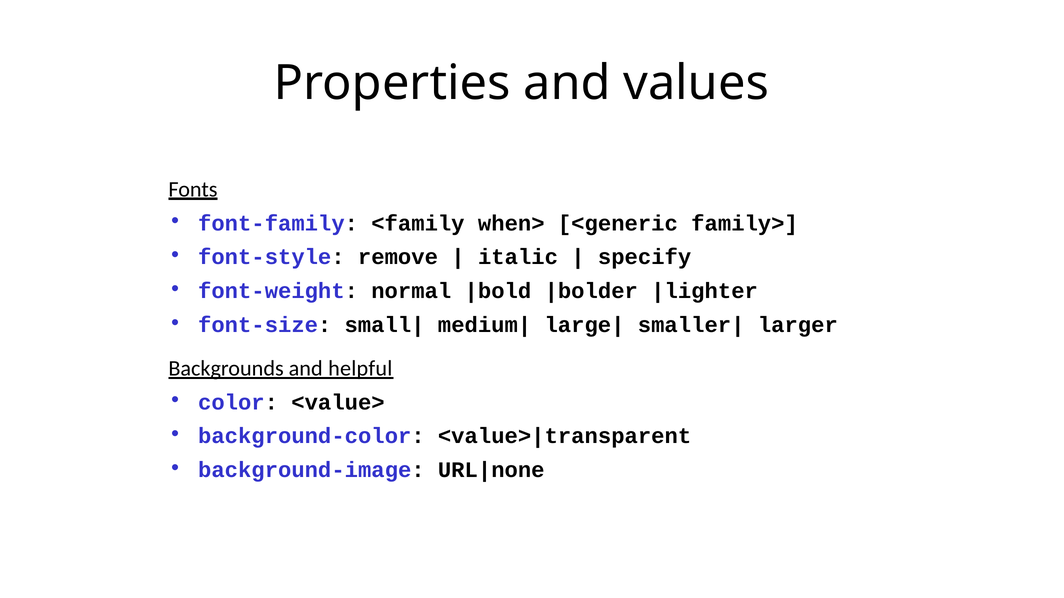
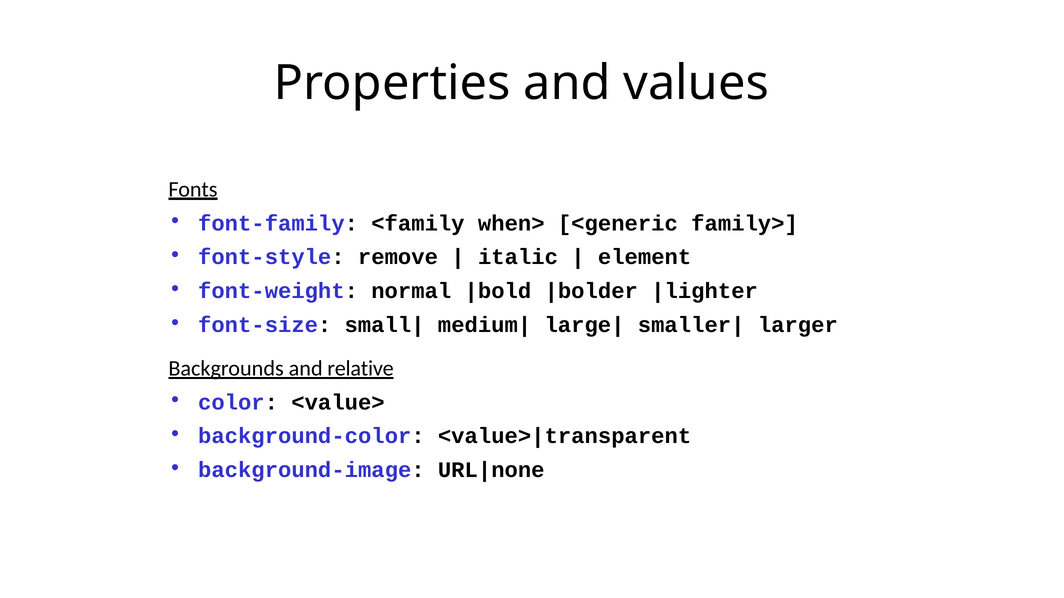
specify: specify -> element
helpful: helpful -> relative
